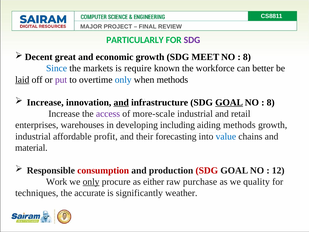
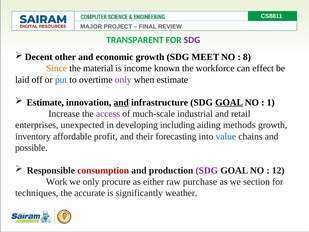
PARTICULARLY: PARTICULARLY -> TRANSPARENT
great: great -> other
Since colour: blue -> orange
markets: markets -> material
require: require -> income
better: better -> effect
laid underline: present -> none
put colour: purple -> blue
only at (123, 80) colour: blue -> purple
when methods: methods -> estimate
Increase at (45, 102): Increase -> Estimate
8 at (271, 102): 8 -> 1
more-scale: more-scale -> much-scale
warehouses: warehouses -> unexpected
industrial at (33, 136): industrial -> inventory
material: material -> possible
SDG at (207, 170) colour: red -> purple
only at (91, 182) underline: present -> none
quality: quality -> section
